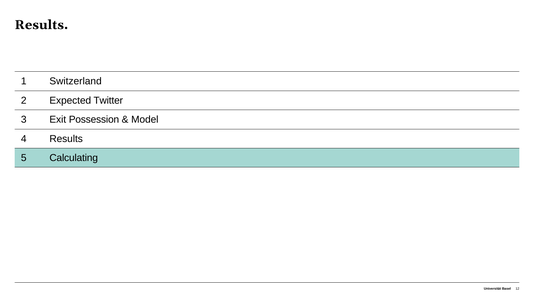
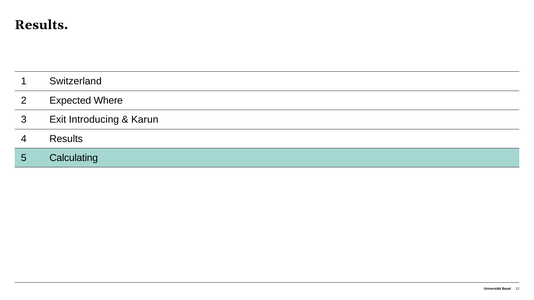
Twitter: Twitter -> Where
Possession: Possession -> Introducing
Model: Model -> Karun
